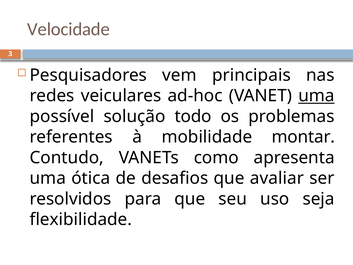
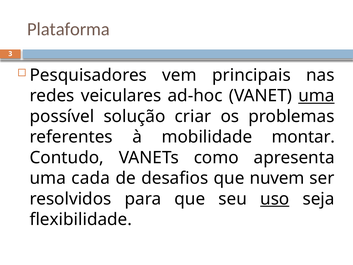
Velocidade: Velocidade -> Plataforma
todo: todo -> criar
ótica: ótica -> cada
avaliar: avaliar -> nuvem
uso underline: none -> present
